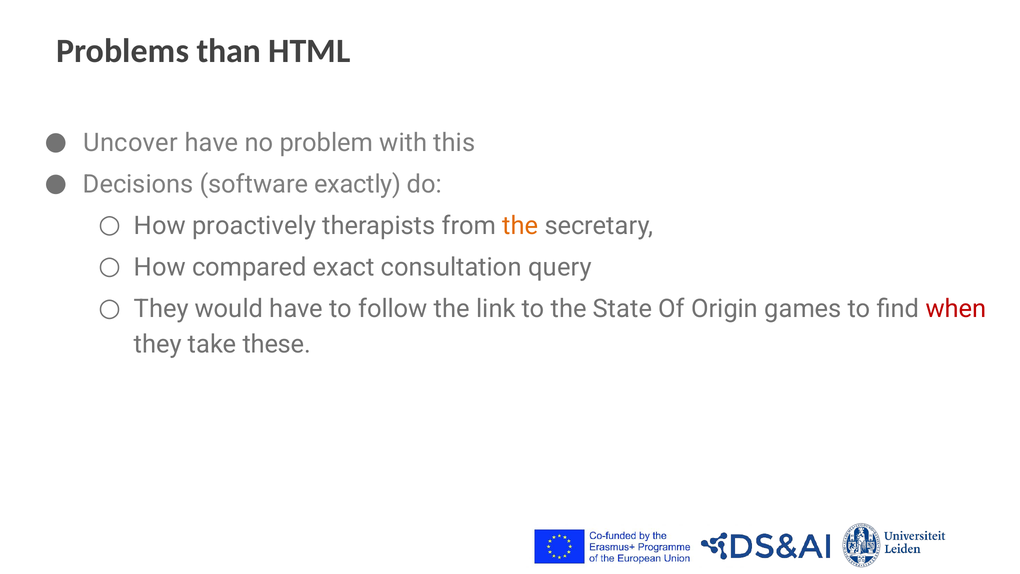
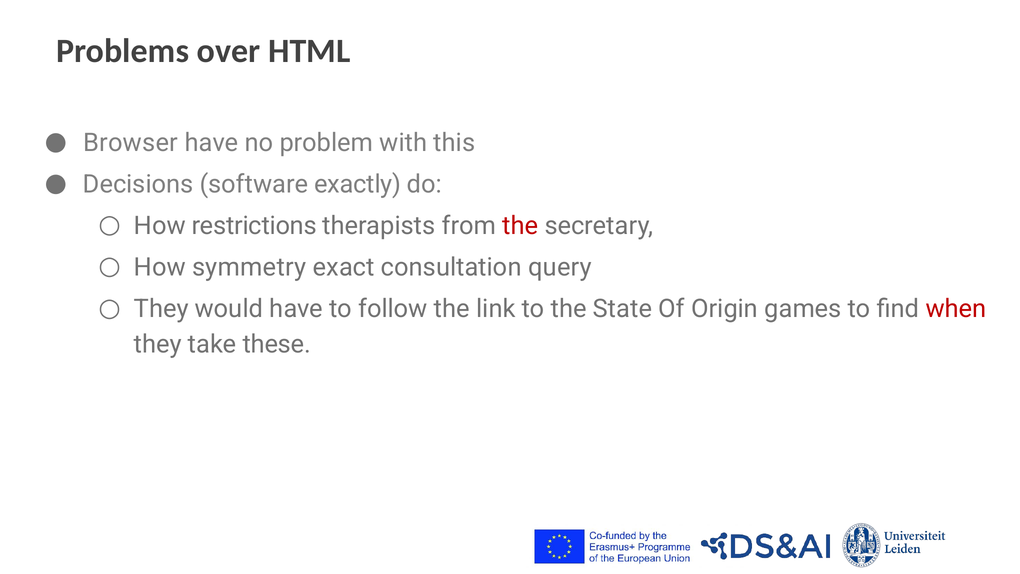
than: than -> over
Uncover: Uncover -> Browser
proactively: proactively -> restrictions
the at (520, 226) colour: orange -> red
compared: compared -> symmetry
